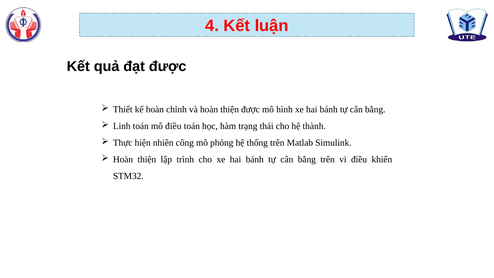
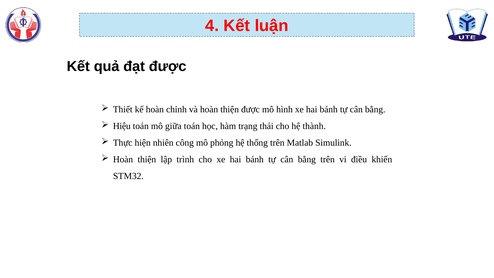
Linh: Linh -> Hiệu
mô điều: điều -> giữa
